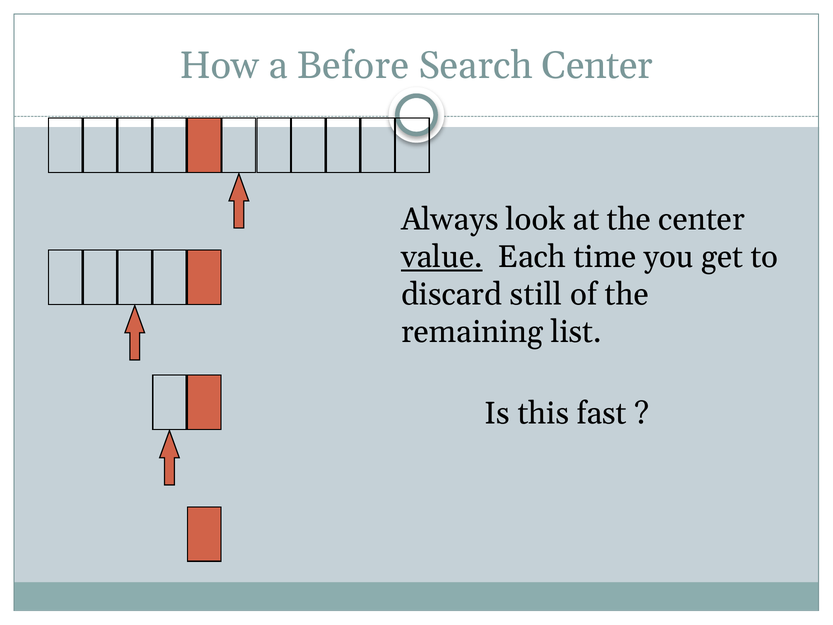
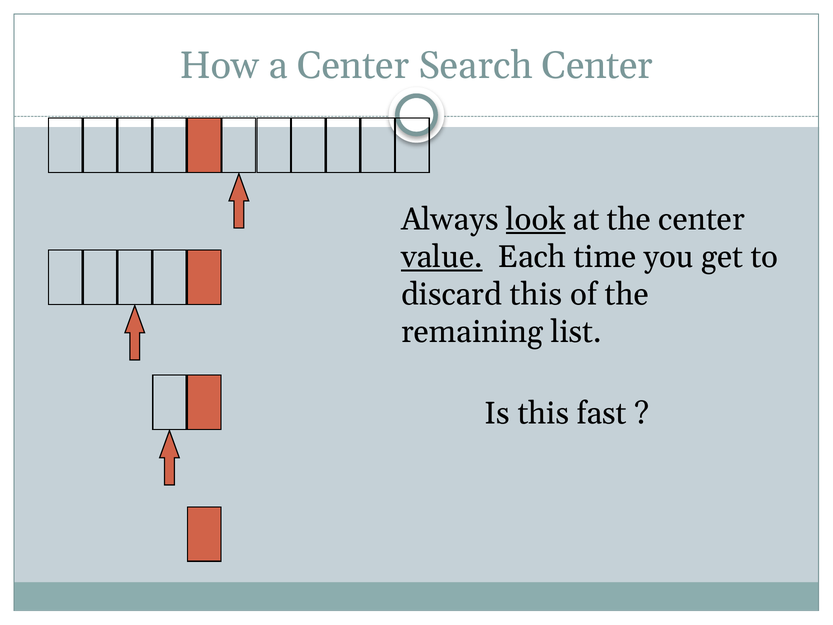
a Before: Before -> Center
look underline: none -> present
discard still: still -> this
